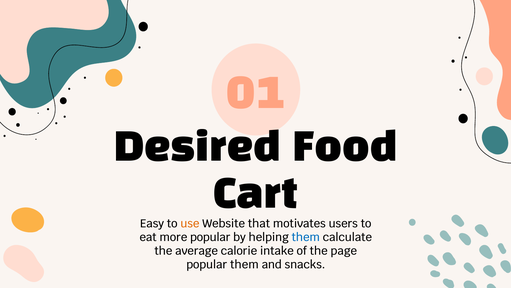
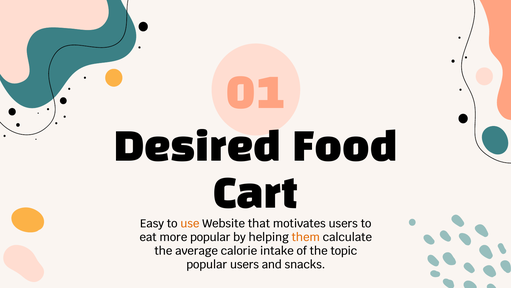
them at (306, 237) colour: blue -> orange
page: page -> topic
popular them: them -> users
